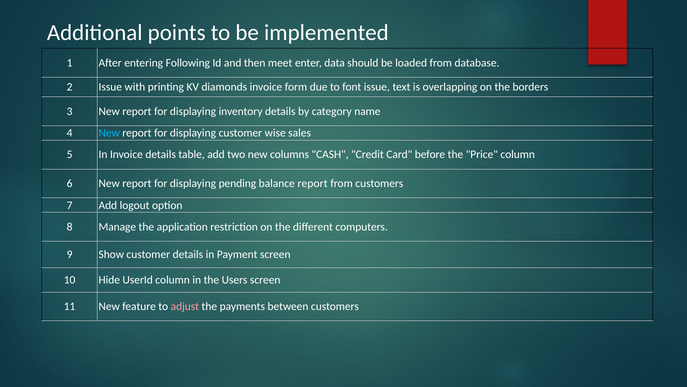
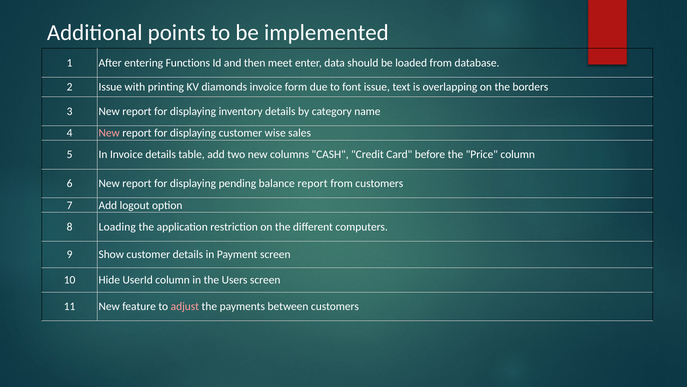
Following: Following -> Functions
New at (109, 133) colour: light blue -> pink
Manage: Manage -> Loading
